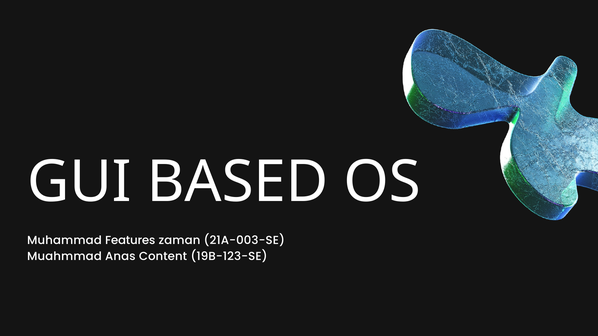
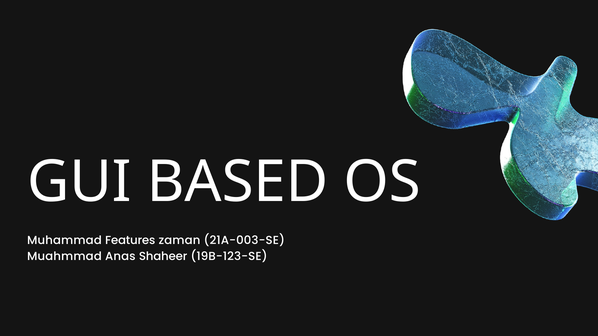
Content: Content -> Shaheer
